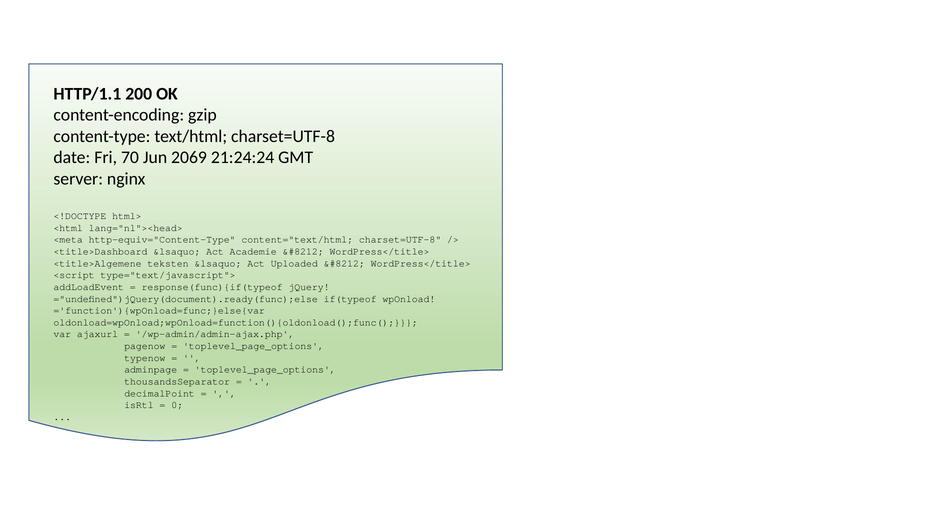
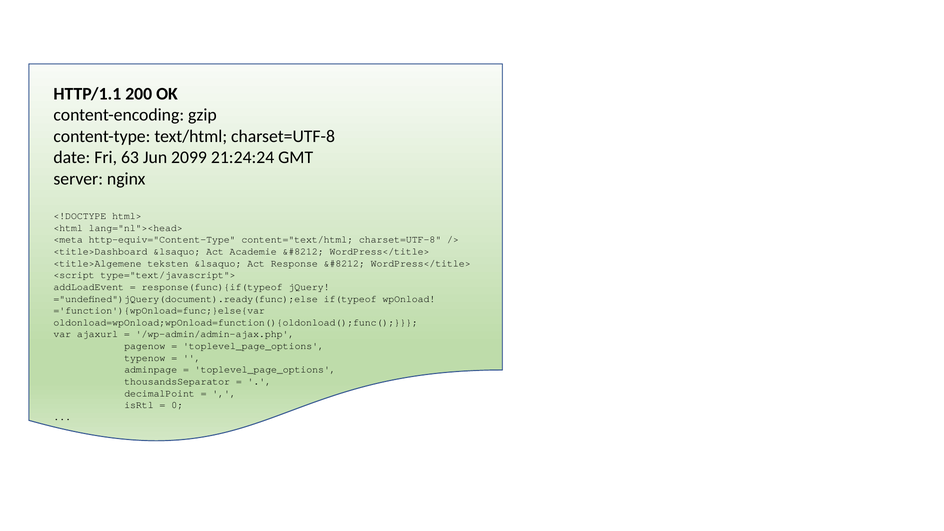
70: 70 -> 63
2069: 2069 -> 2099
Uploaded: Uploaded -> Response
